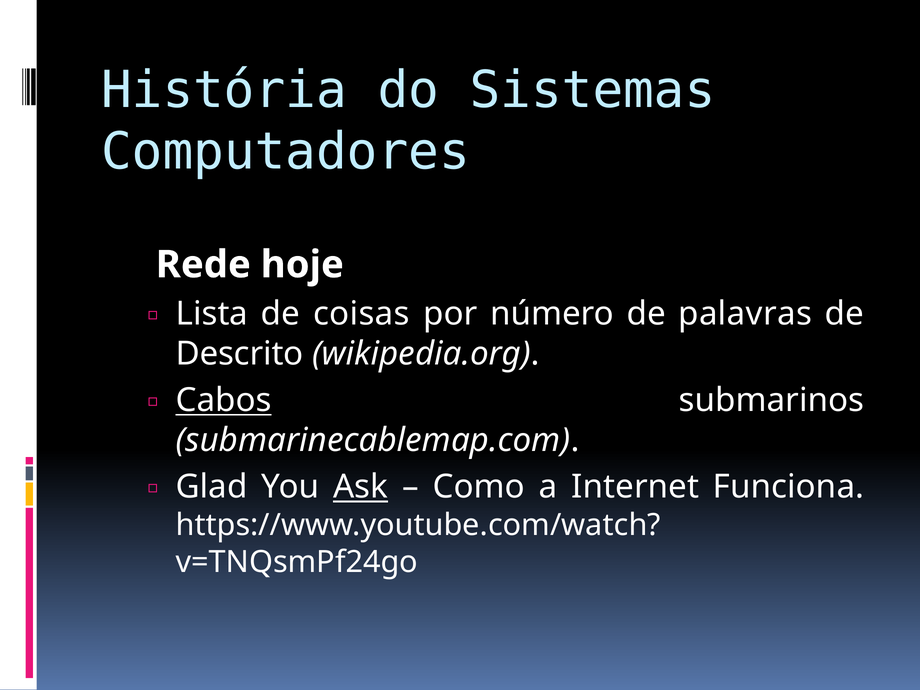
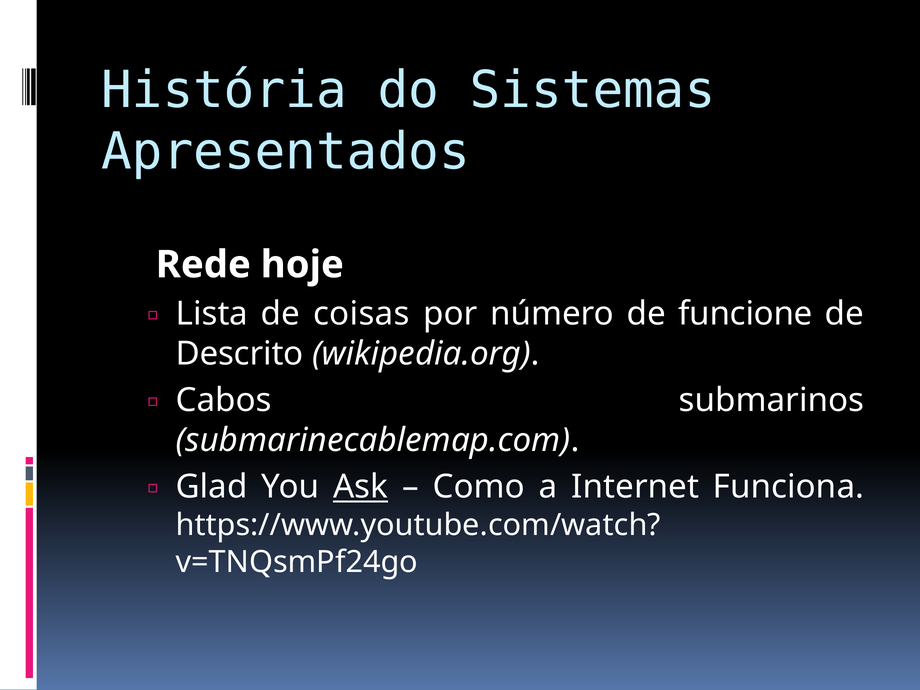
Computadores: Computadores -> Apresentados
palavras: palavras -> funcione
Cabos underline: present -> none
